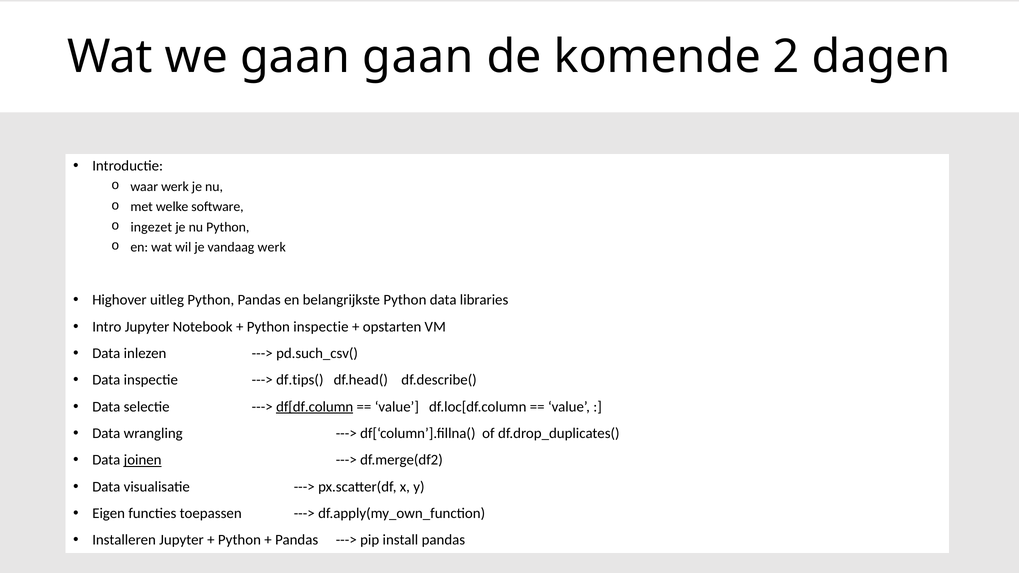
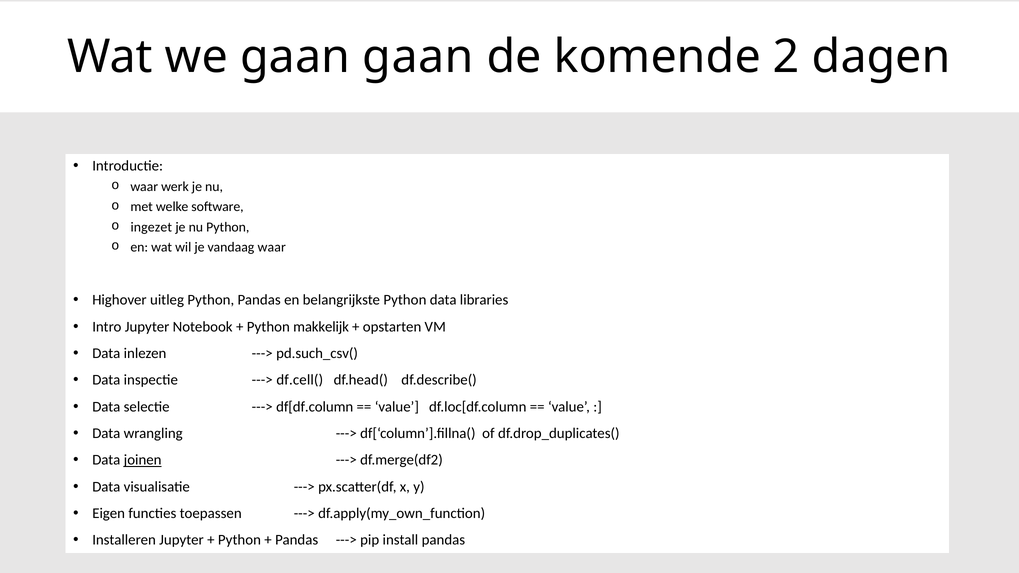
vandaag werk: werk -> waar
Python inspectie: inspectie -> makkelijk
df.tips(: df.tips( -> df.cell(
df[df.column underline: present -> none
